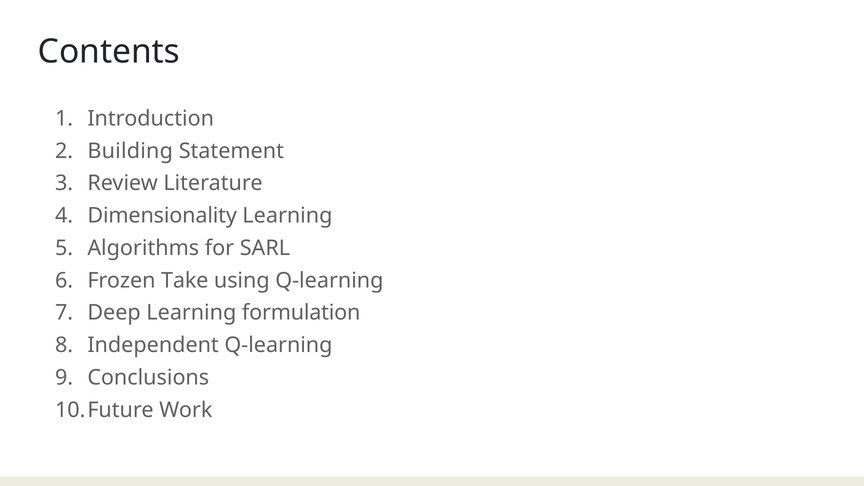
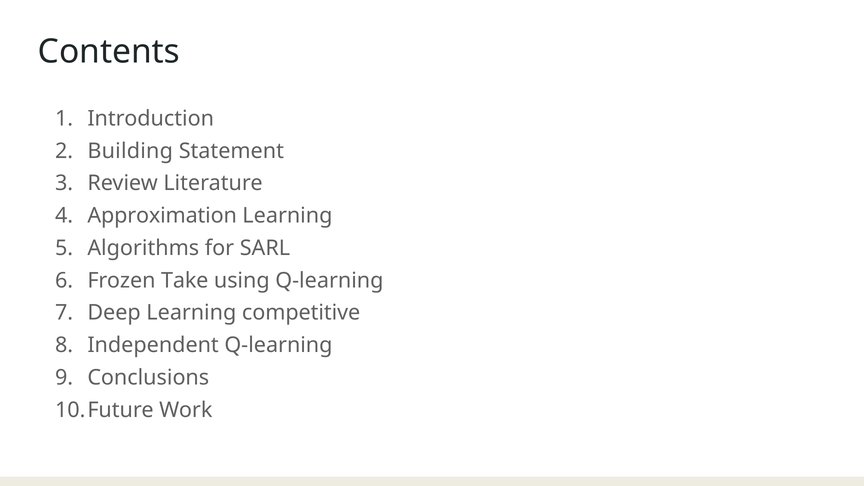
Dimensionality: Dimensionality -> Approximation
formulation: formulation -> competitive
